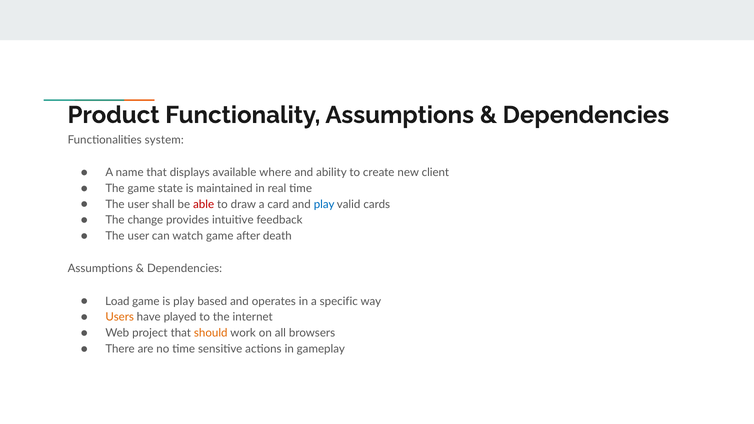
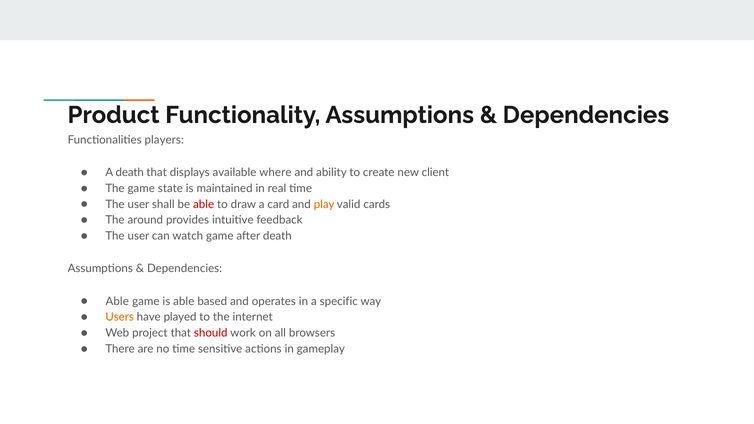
system: system -> players
A name: name -> death
play at (324, 204) colour: blue -> orange
change: change -> around
Load at (117, 301): Load -> Able
is play: play -> able
should colour: orange -> red
